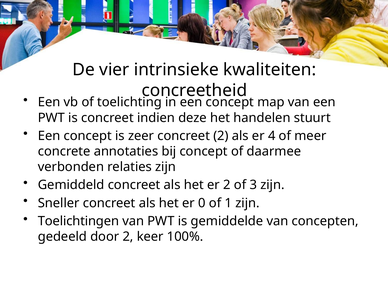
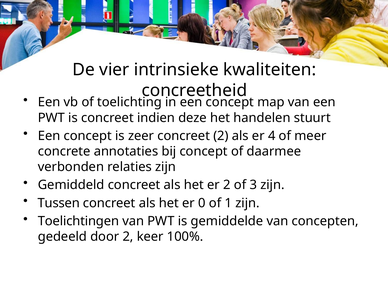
Sneller: Sneller -> Tussen
